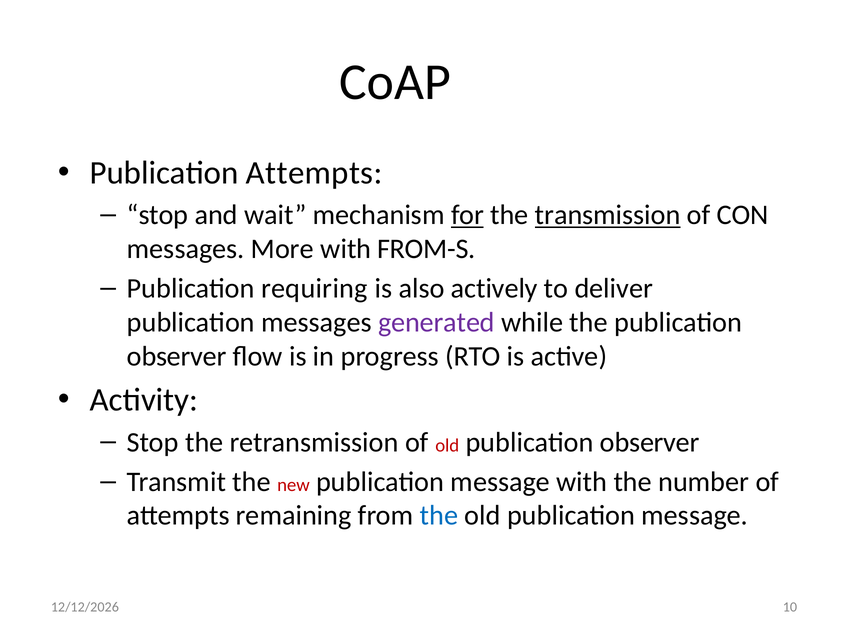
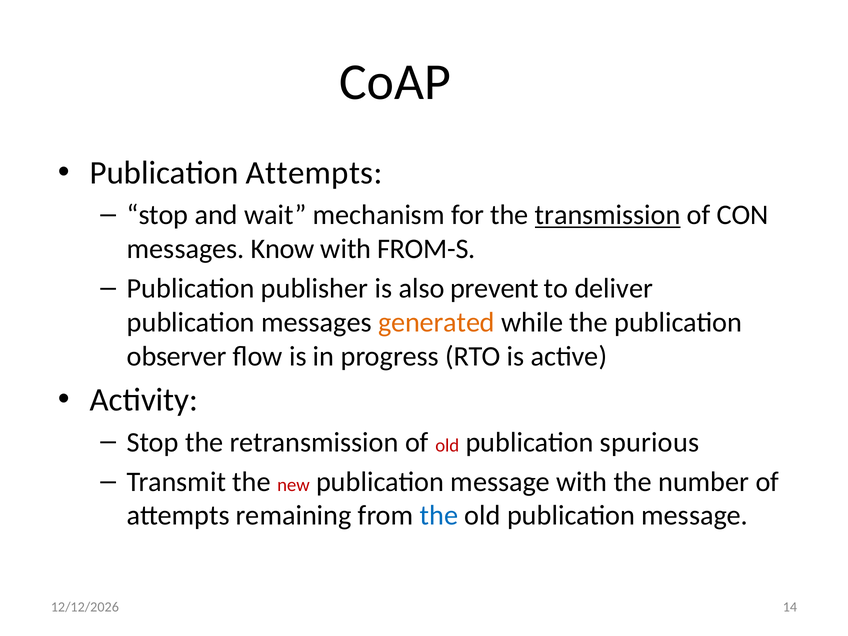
for underline: present -> none
More: More -> Know
requiring: requiring -> publisher
actively: actively -> prevent
generated colour: purple -> orange
old publication observer: observer -> spurious
10: 10 -> 14
